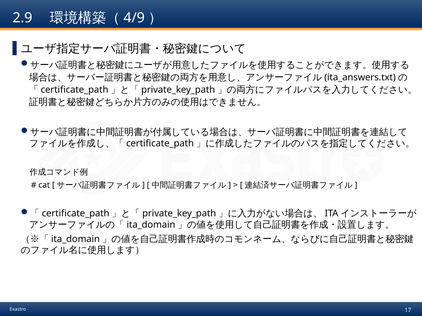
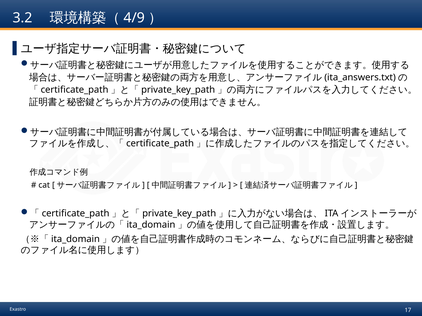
2.9: 2.9 -> 3.2
